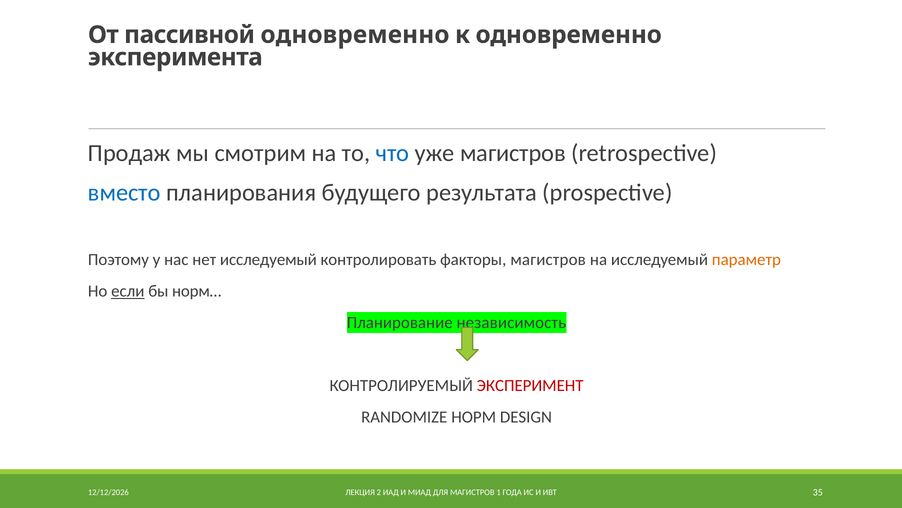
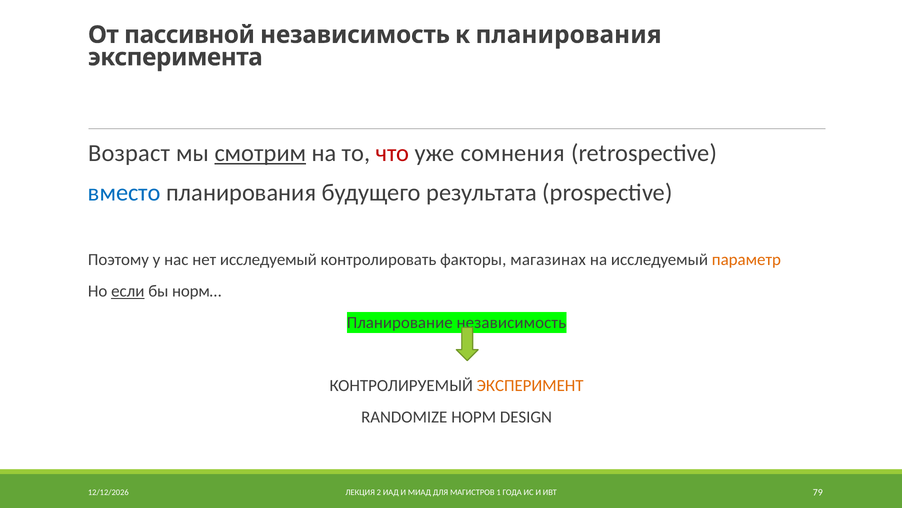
пассивной одновременно: одновременно -> независимость
к одновременно: одновременно -> планирования
Продаж: Продаж -> Возраст
смотрим underline: none -> present
что colour: blue -> red
уже магистров: магистров -> сомнения
факторы магистров: магистров -> магазинах
ЭКСПЕРИМЕНТ colour: red -> orange
35: 35 -> 79
